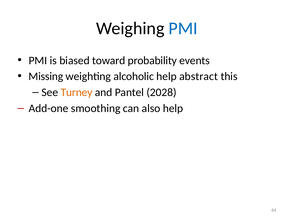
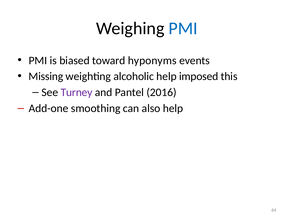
probability: probability -> hyponyms
abstract: abstract -> imposed
Turney colour: orange -> purple
2028: 2028 -> 2016
